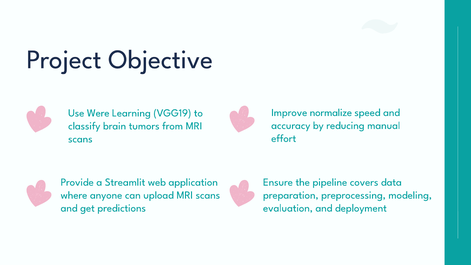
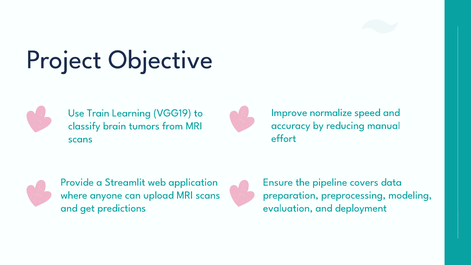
Were: Were -> Train
